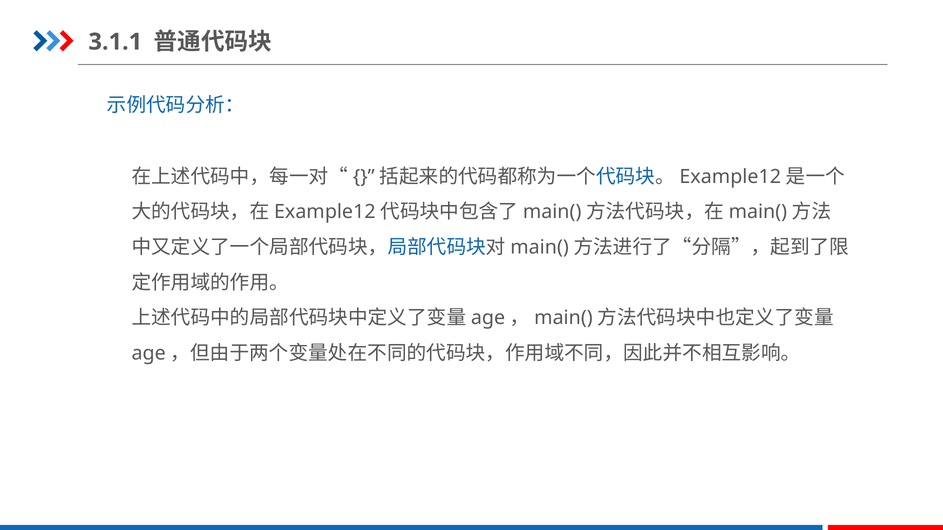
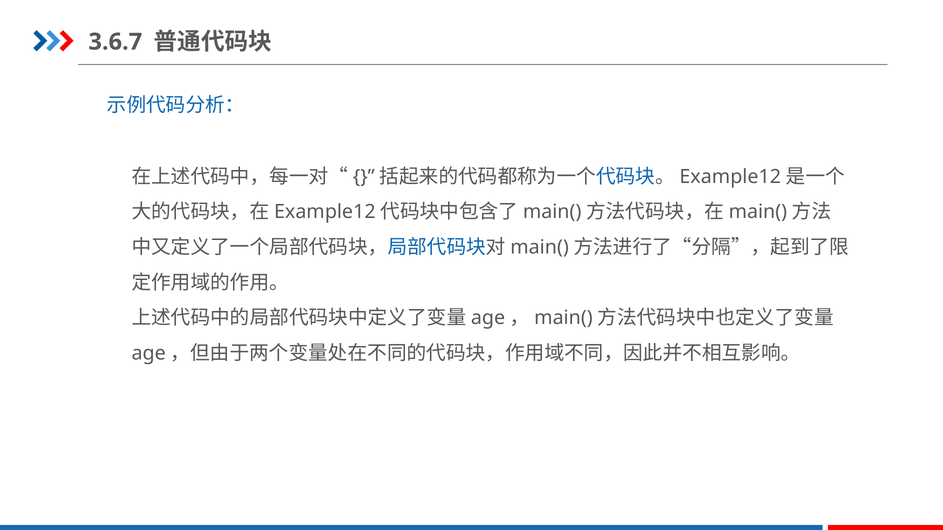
3.1.1: 3.1.1 -> 3.6.7
